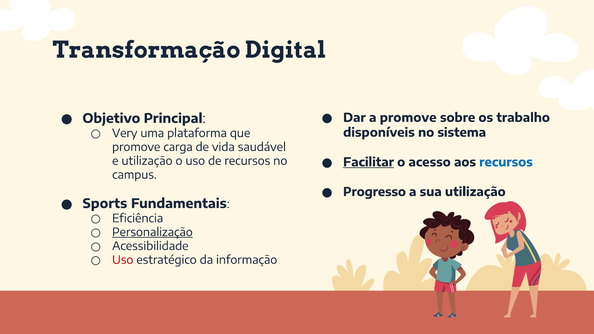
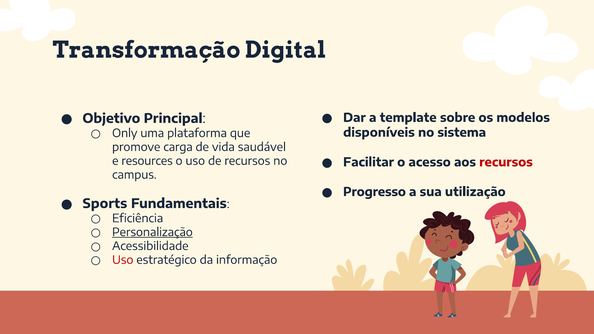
a promove: promove -> template
trabalho: trabalho -> modelos
Very: Very -> Only
e utilização: utilização -> resources
Facilitar underline: present -> none
recursos at (506, 162) colour: blue -> red
